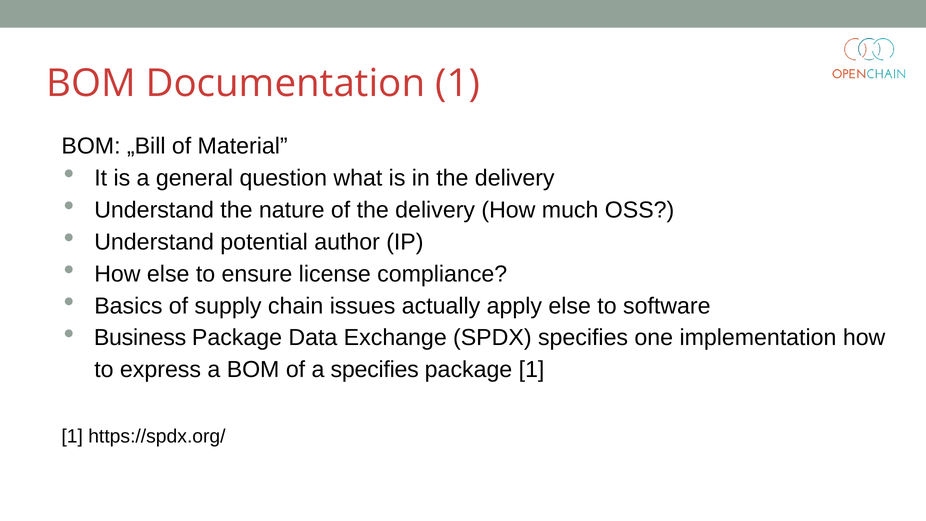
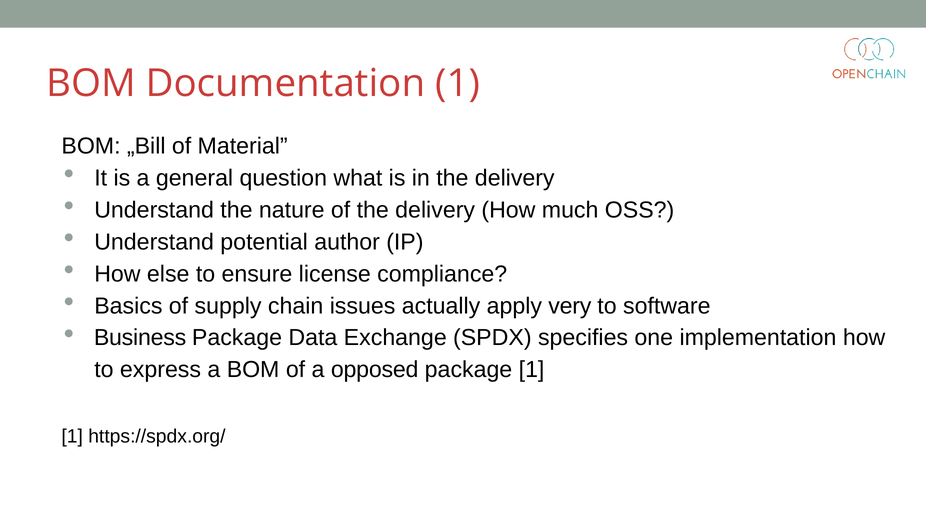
apply else: else -> very
a specifies: specifies -> opposed
